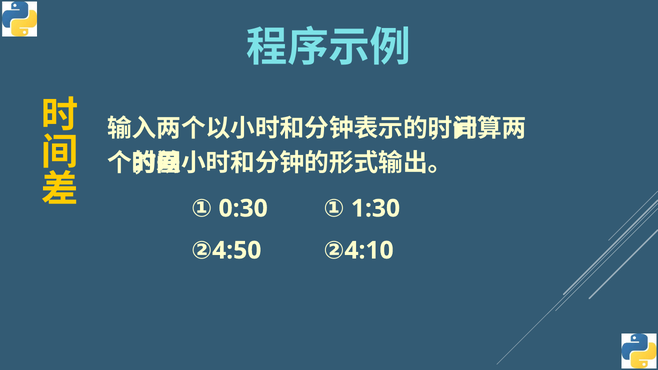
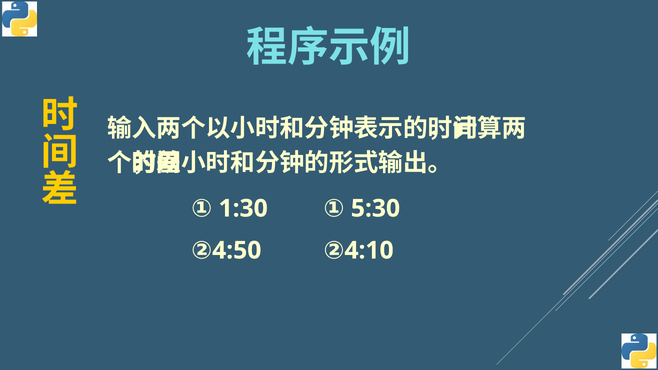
0:30: 0:30 -> 1:30
1:30: 1:30 -> 5:30
